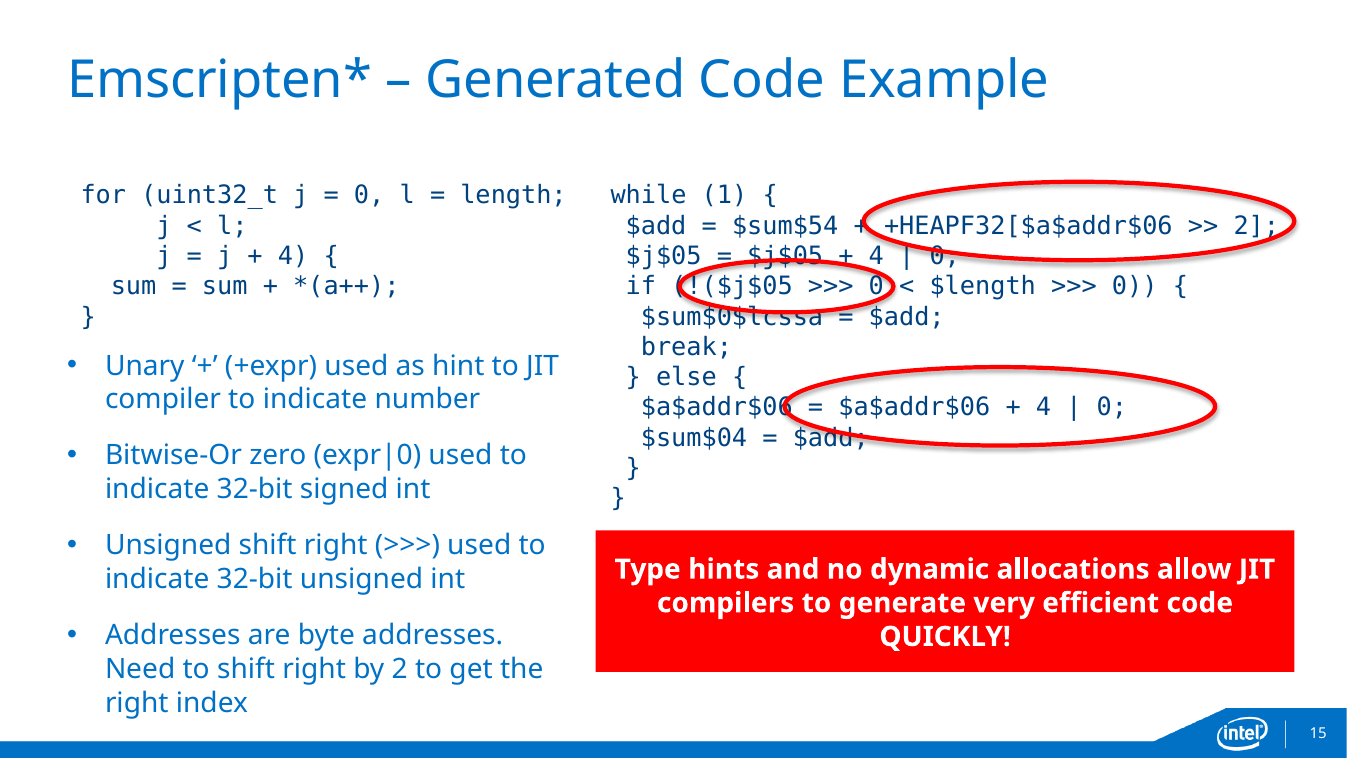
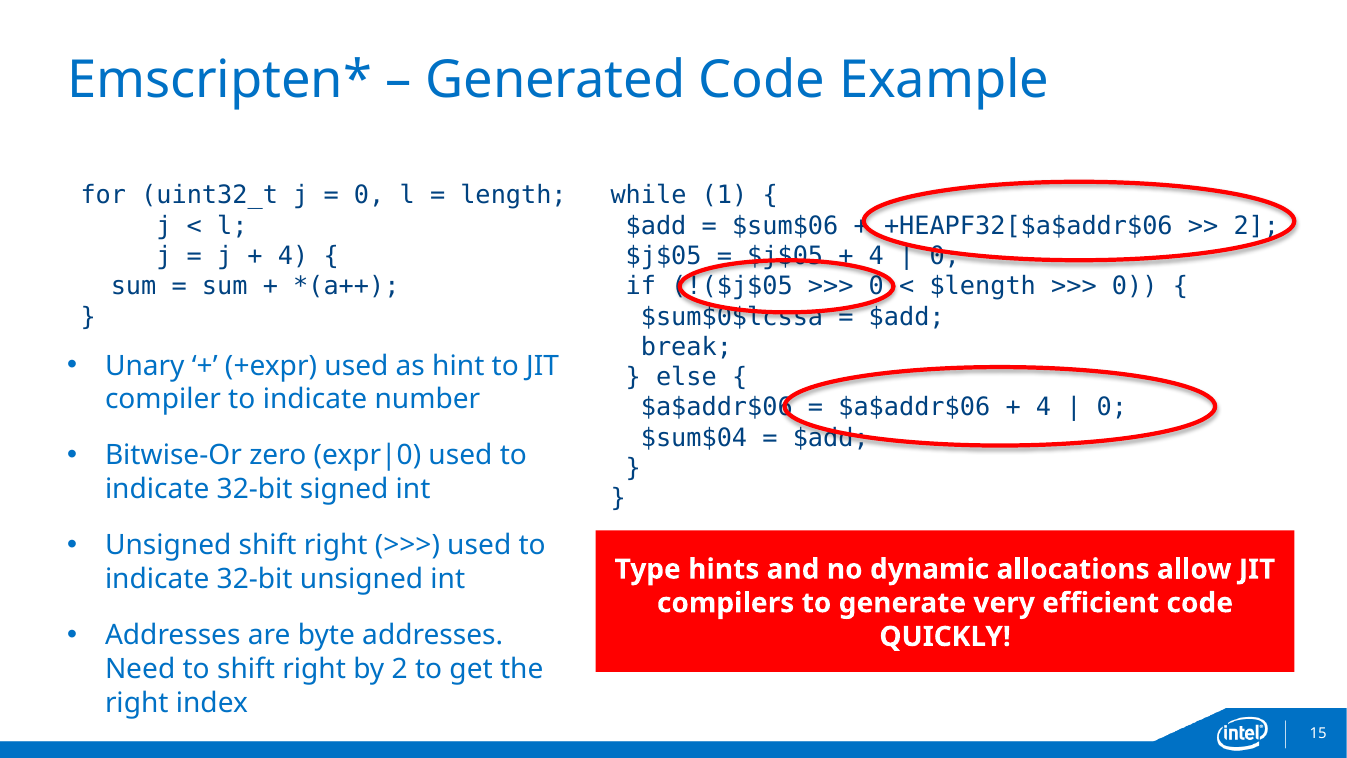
$sum$54: $sum$54 -> $sum$06
